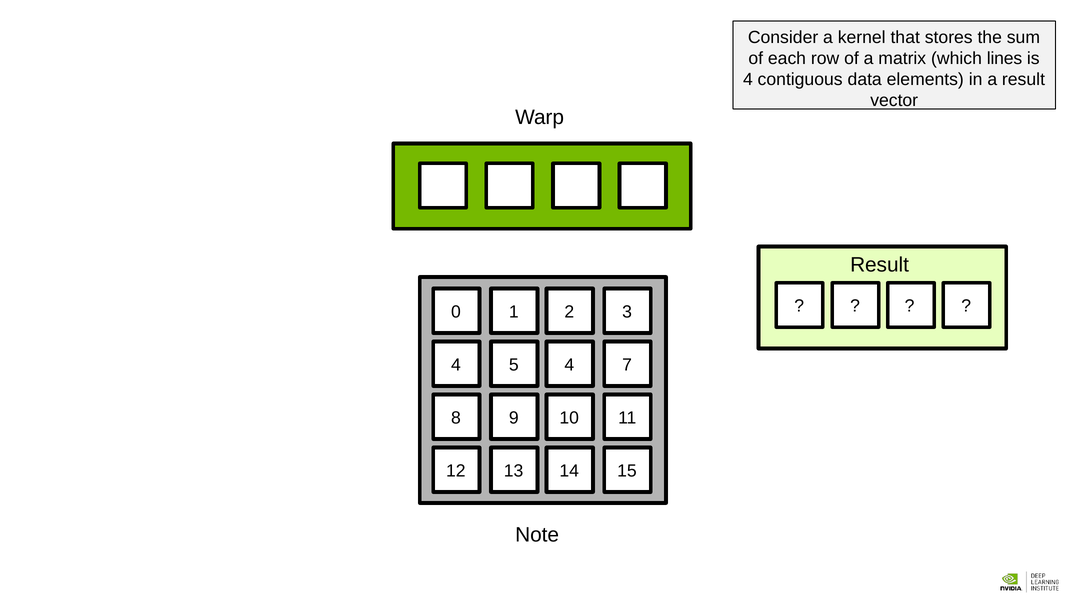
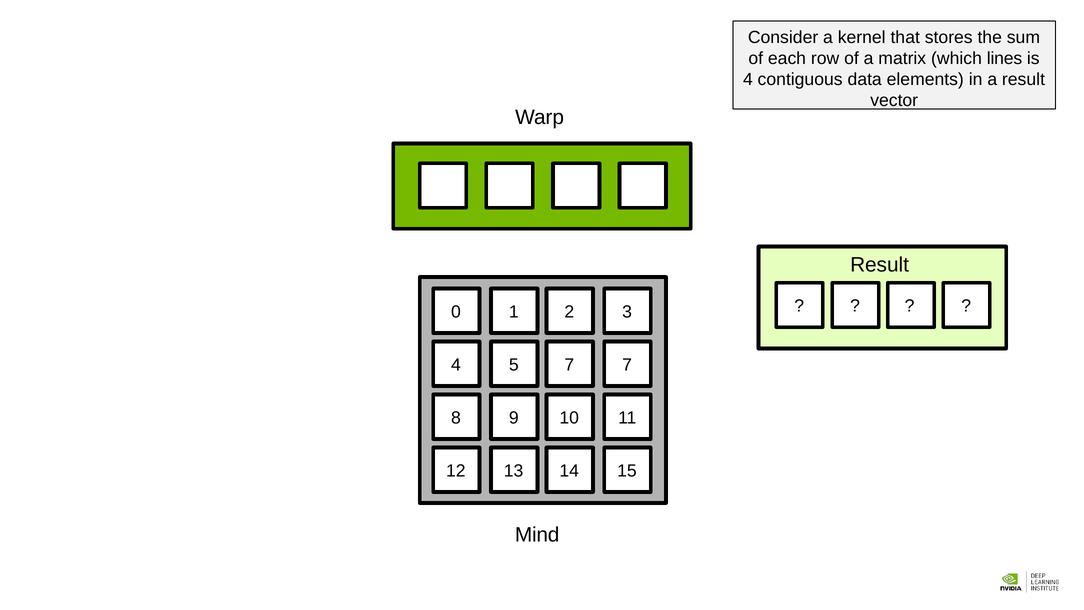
5 4: 4 -> 7
Note: Note -> Mind
